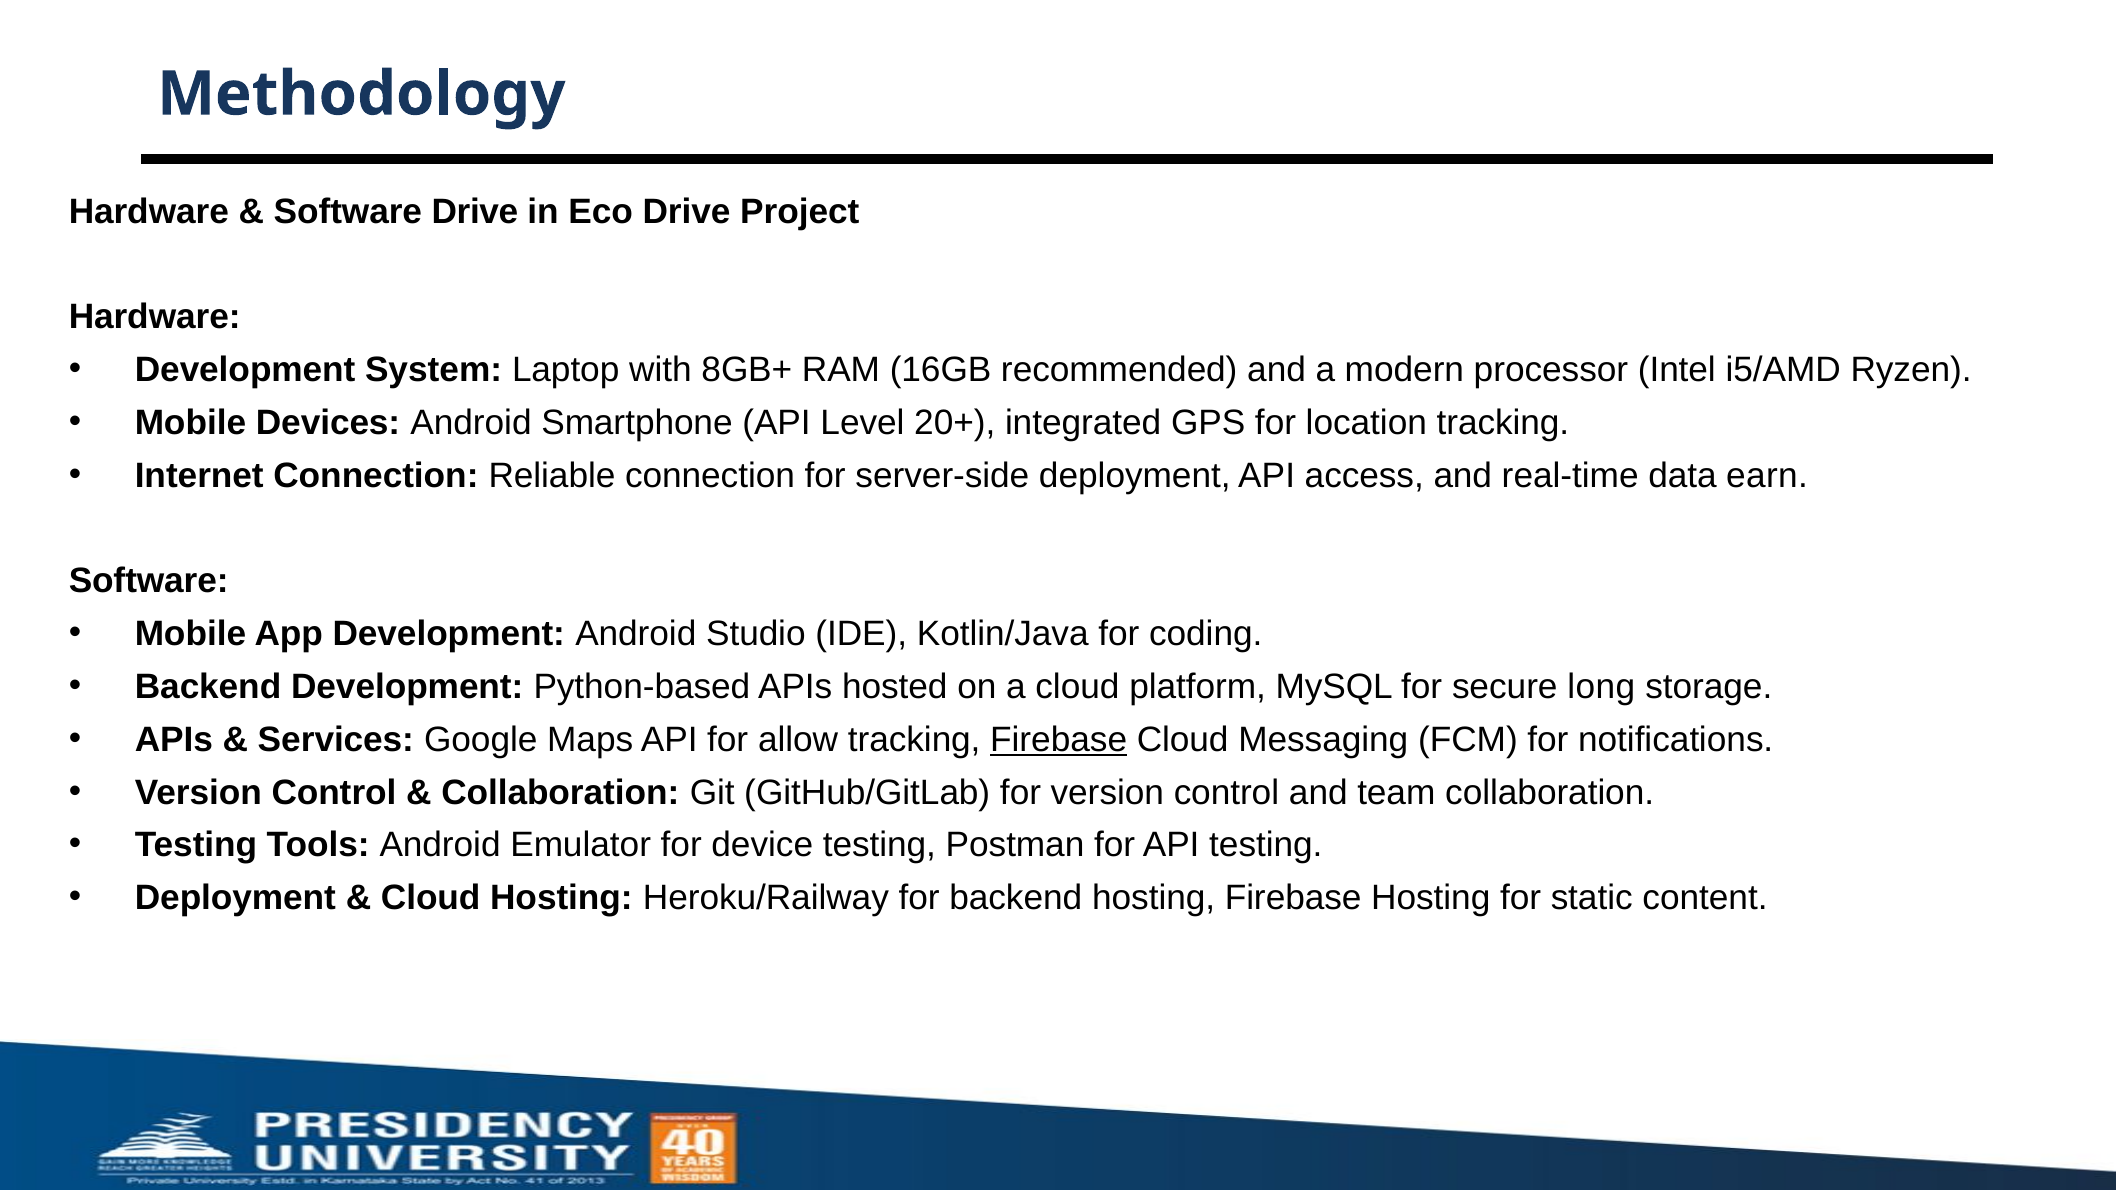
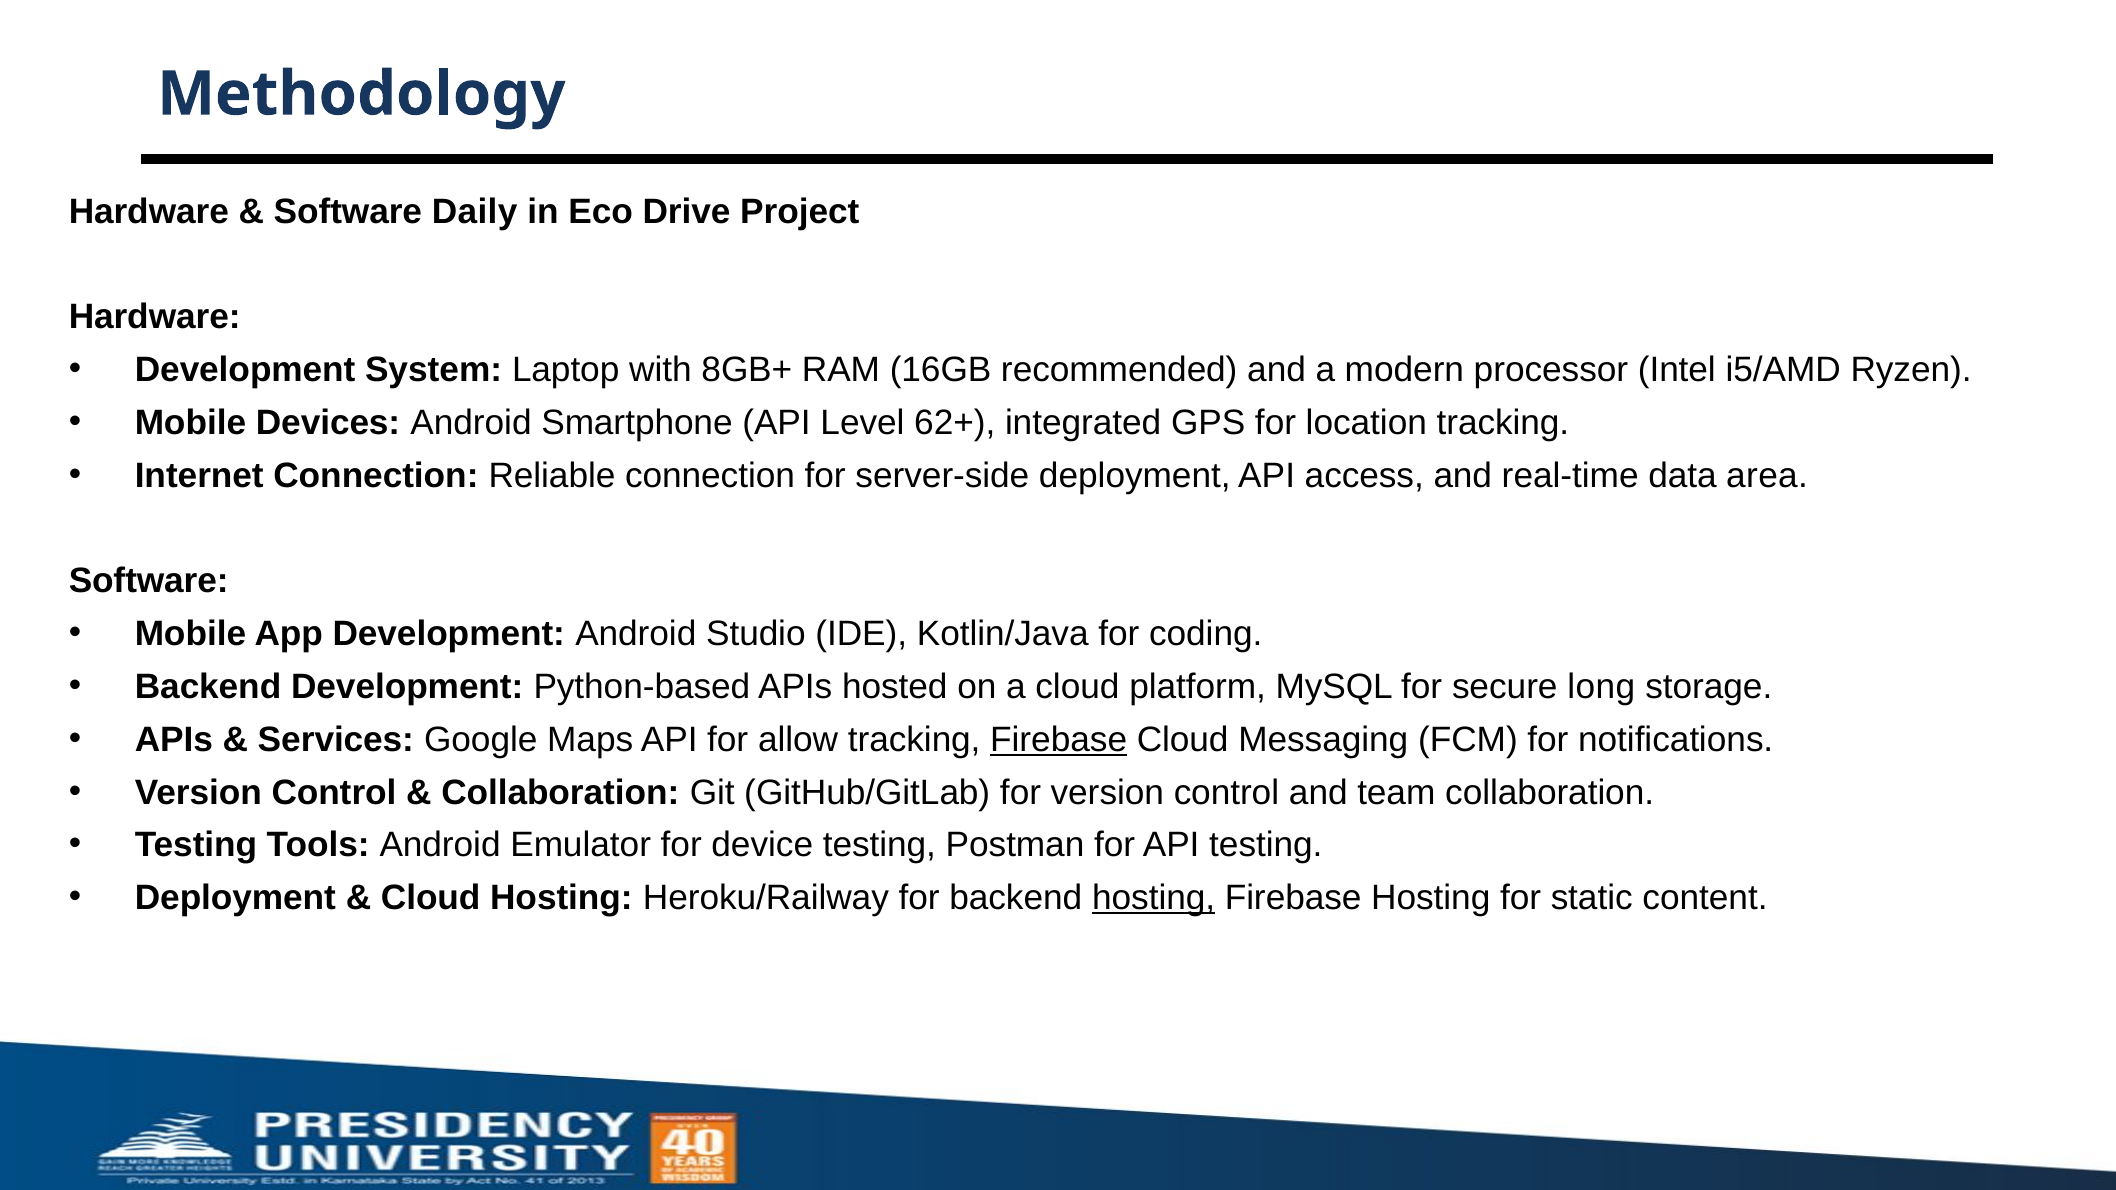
Software Drive: Drive -> Daily
20+: 20+ -> 62+
earn: earn -> area
hosting at (1154, 898) underline: none -> present
